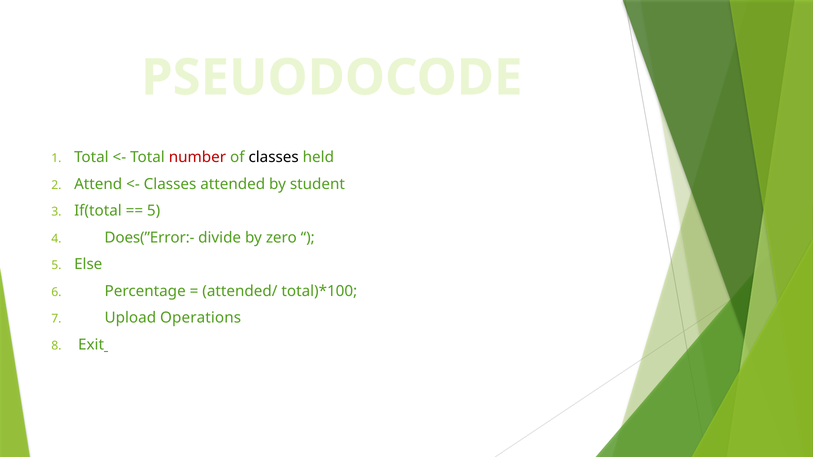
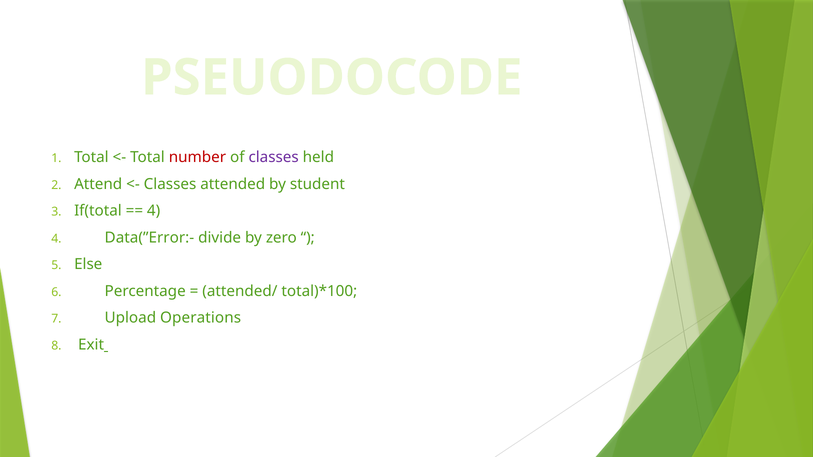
classes at (274, 157) colour: black -> purple
5 at (154, 211): 5 -> 4
Does(”Error:-: Does(”Error:- -> Data(”Error:-
